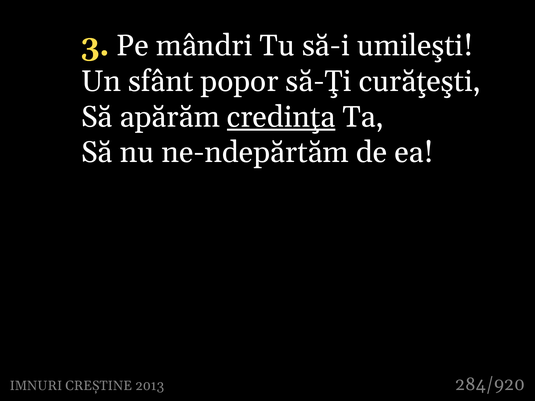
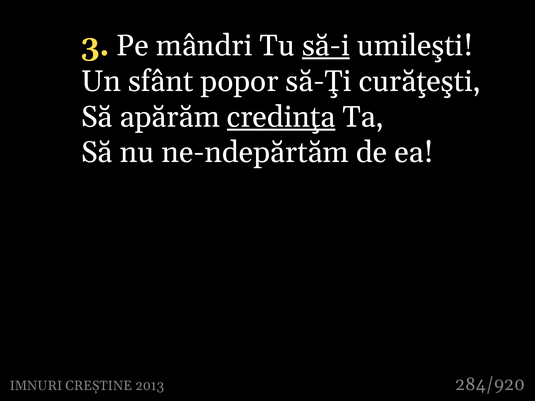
să-i underline: none -> present
